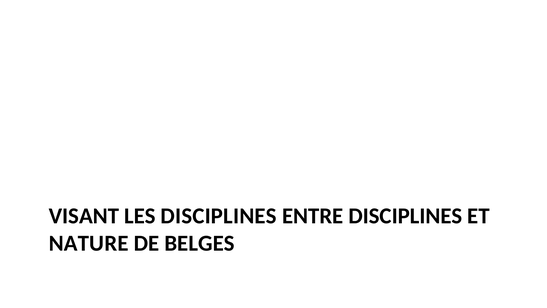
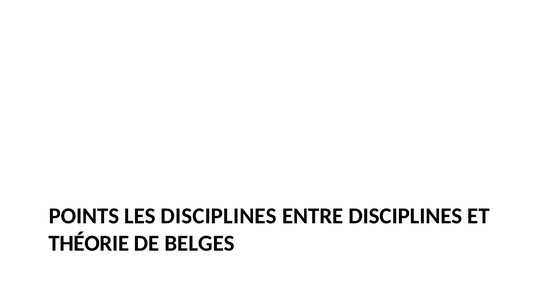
VISANT: VISANT -> POINTS
NATURE: NATURE -> THÉORIE
